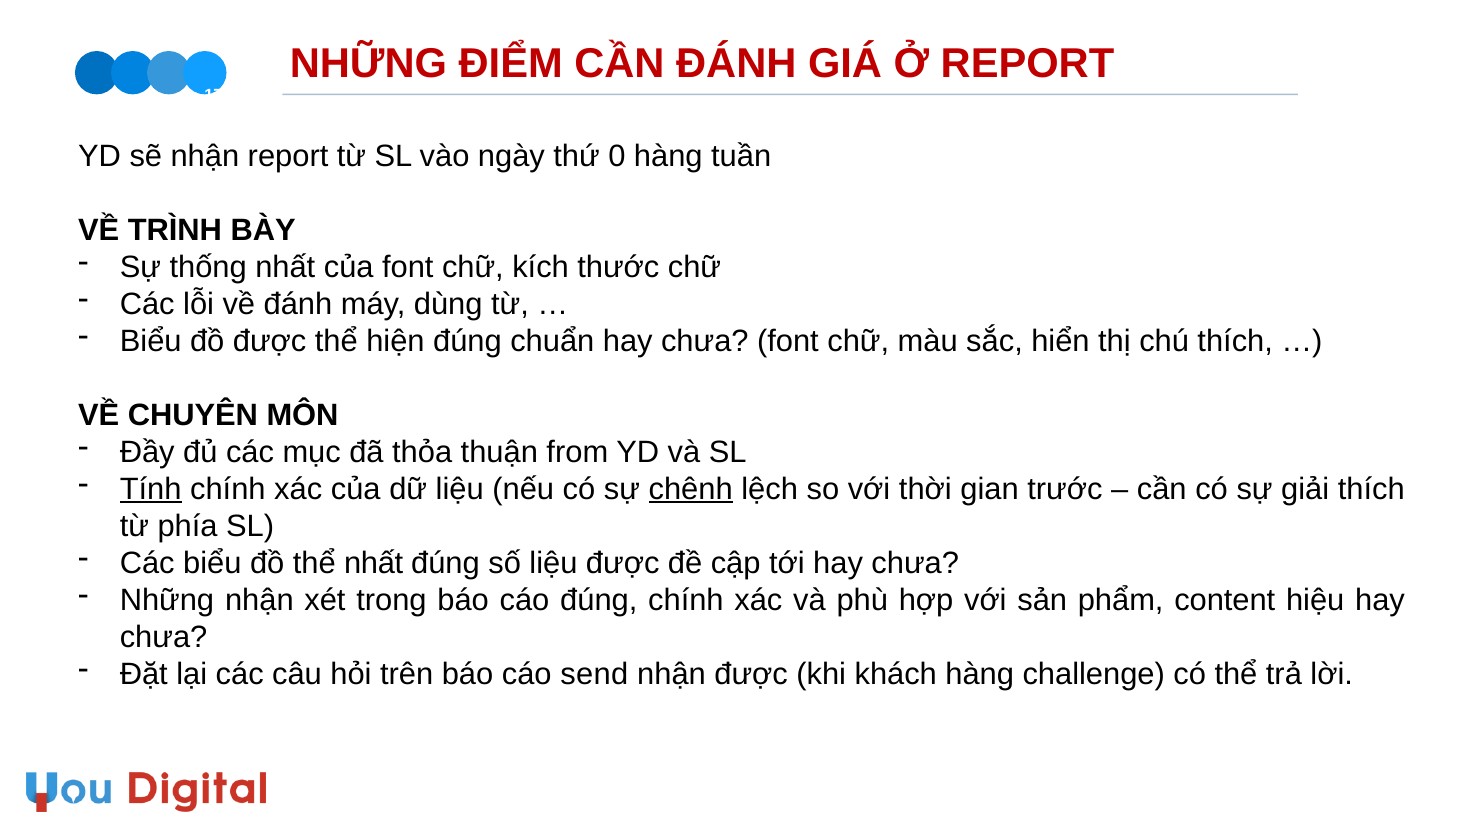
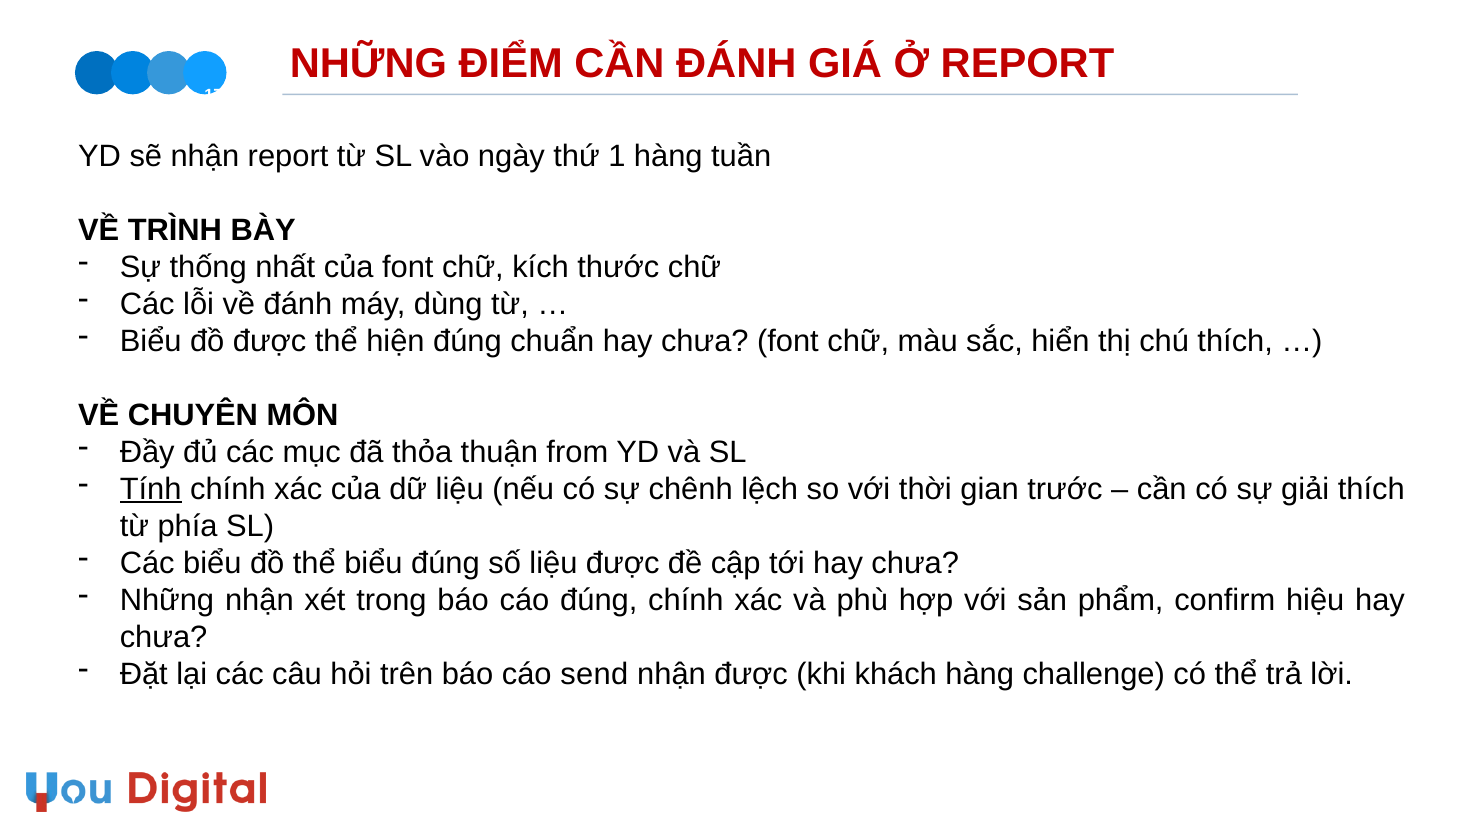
0: 0 -> 1
chênh underline: present -> none
thể nhất: nhất -> biểu
content: content -> confirm
